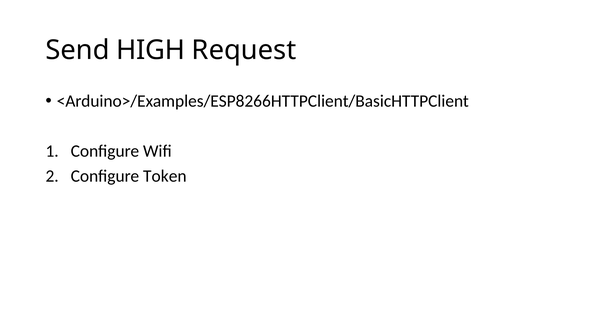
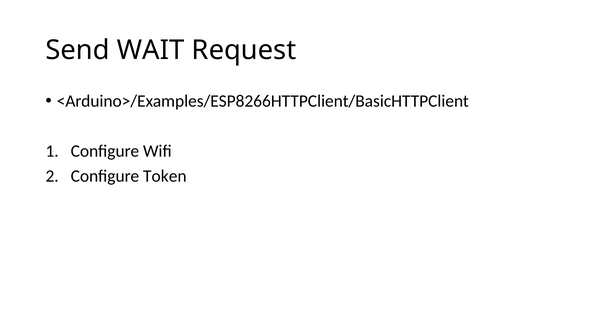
HIGH: HIGH -> WAIT
